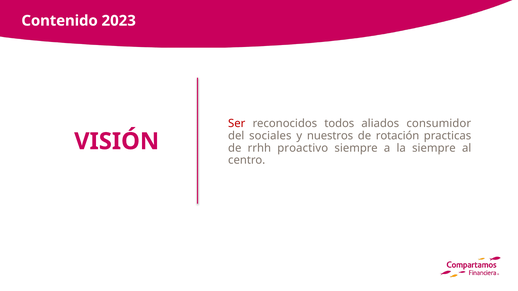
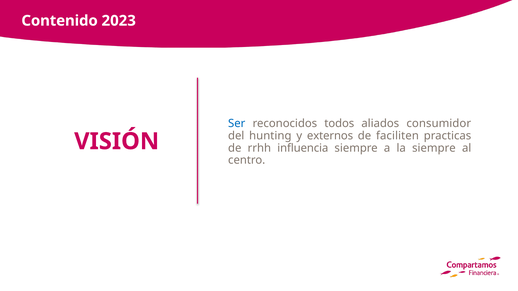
Ser colour: red -> blue
sociales: sociales -> hunting
nuestros: nuestros -> externos
rotación: rotación -> faciliten
proactivo: proactivo -> influencia
